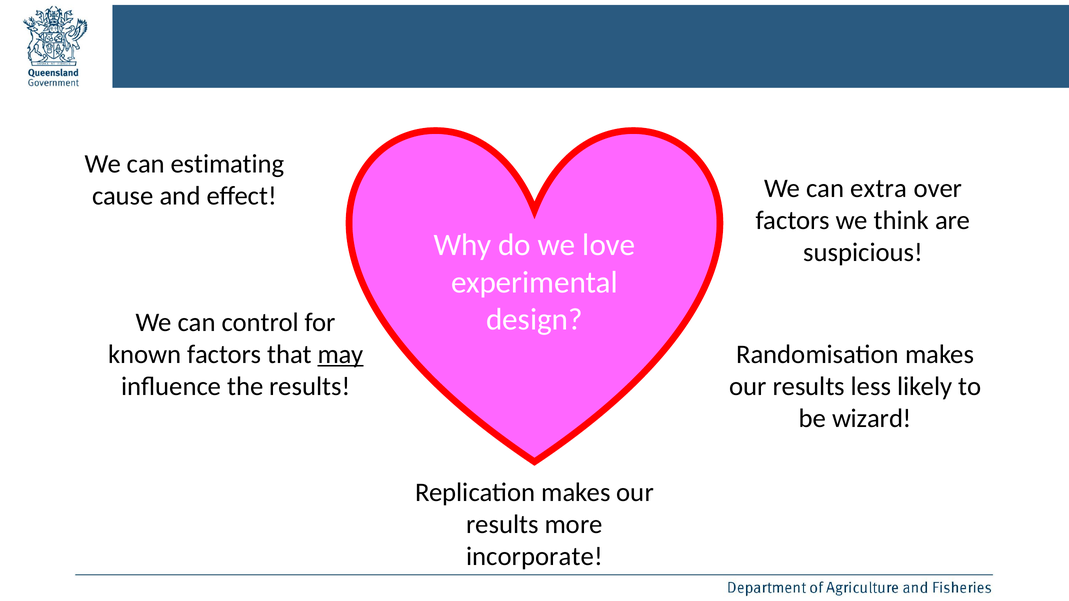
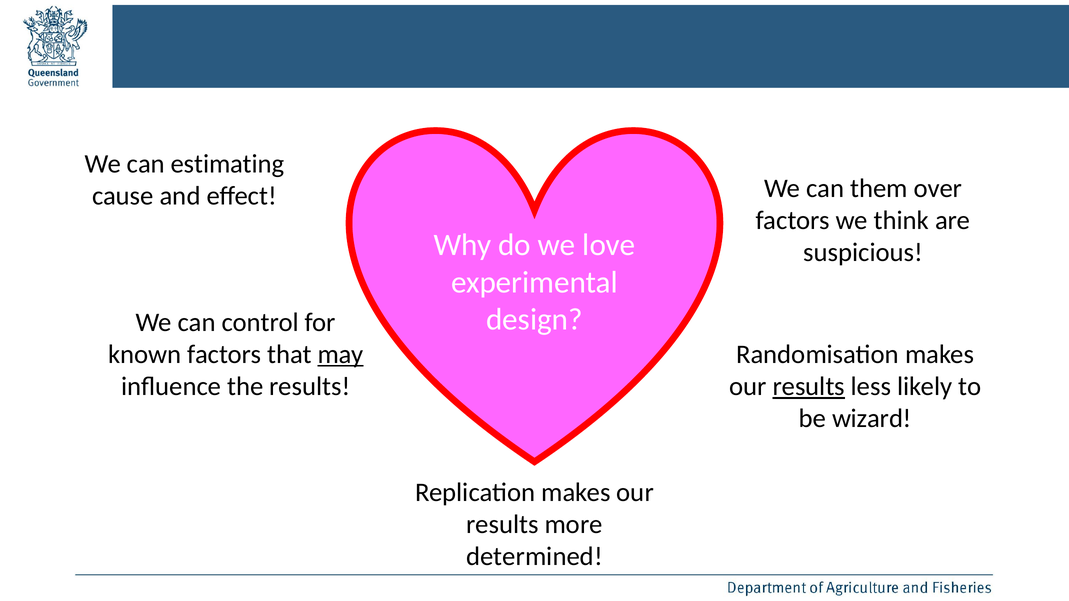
extra: extra -> them
results at (809, 387) underline: none -> present
incorporate: incorporate -> determined
